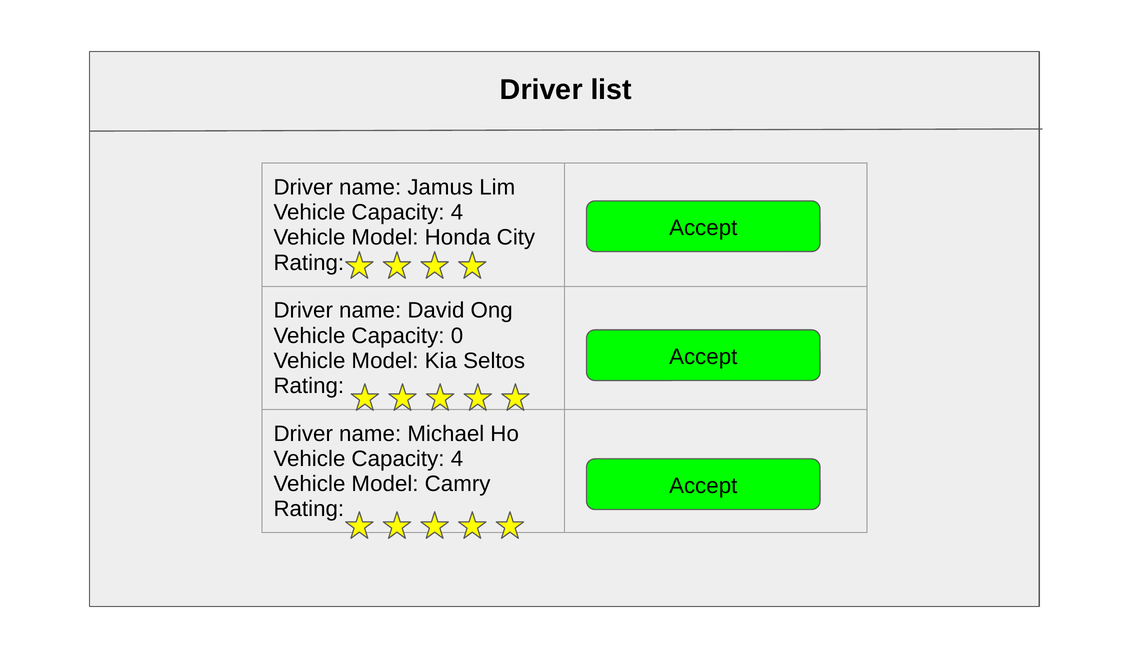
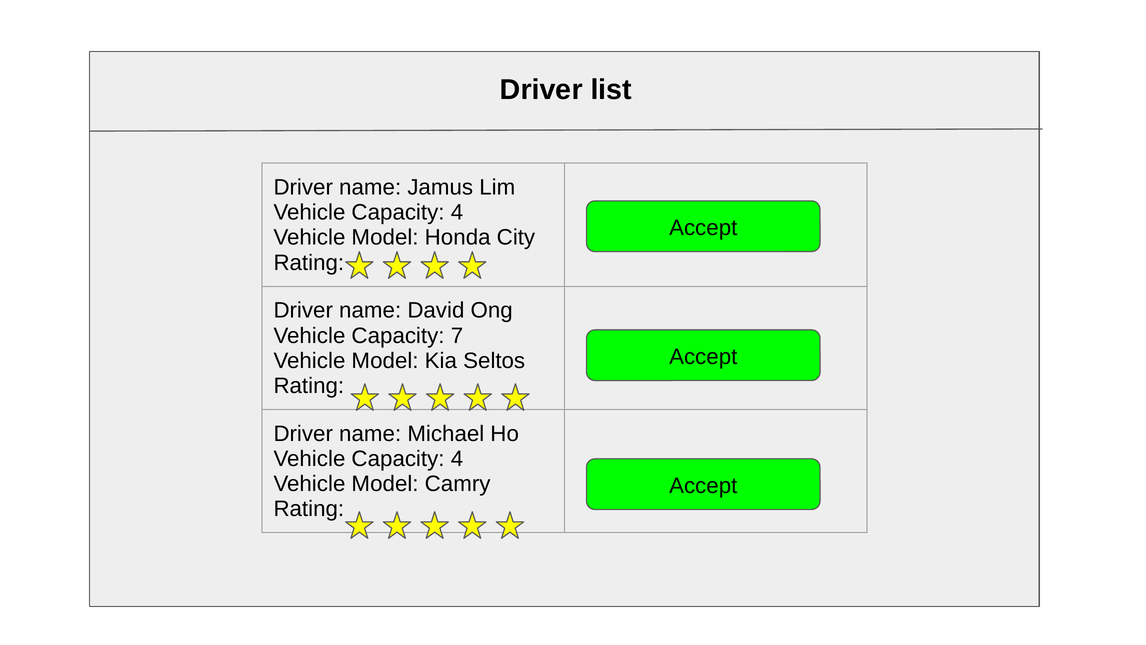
0: 0 -> 7
